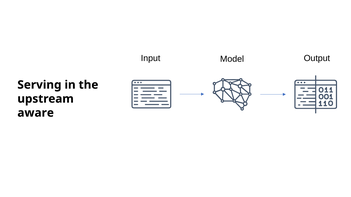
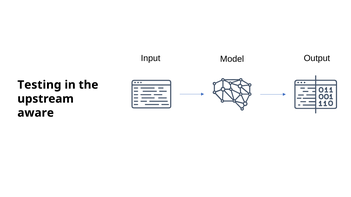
Serving: Serving -> Testing
